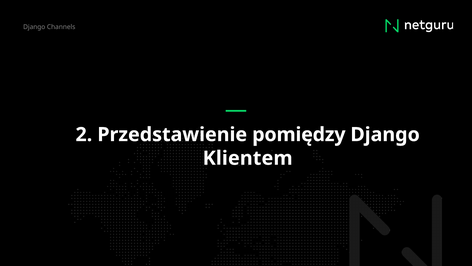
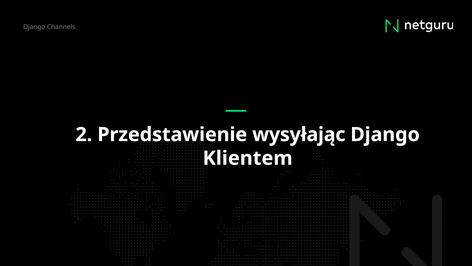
pomiędzy: pomiędzy -> wysyłając
